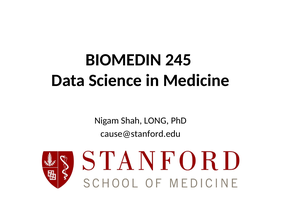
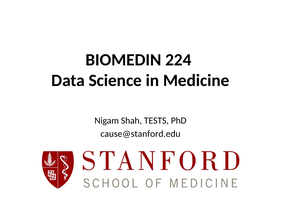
245: 245 -> 224
LONG: LONG -> TESTS
